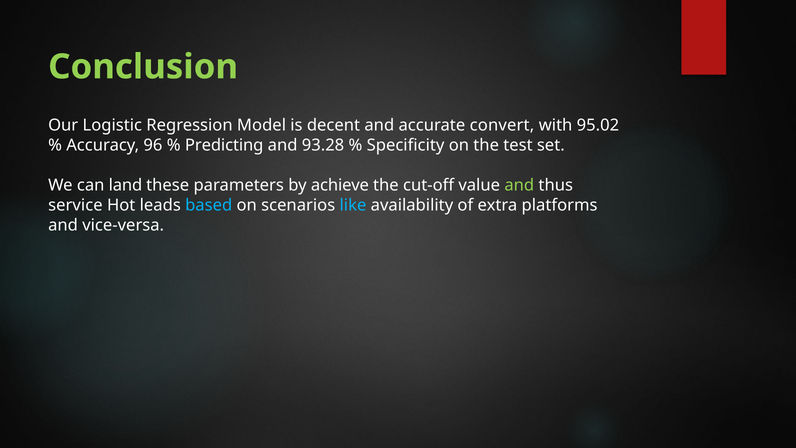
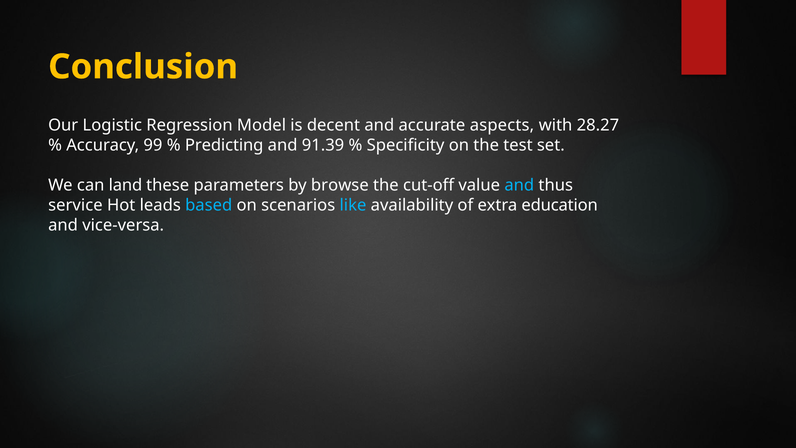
Conclusion colour: light green -> yellow
convert: convert -> aspects
95.02: 95.02 -> 28.27
96: 96 -> 99
93.28: 93.28 -> 91.39
achieve: achieve -> browse
and at (519, 185) colour: light green -> light blue
platforms: platforms -> education
